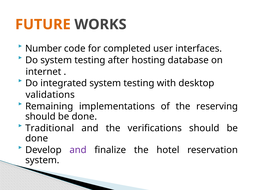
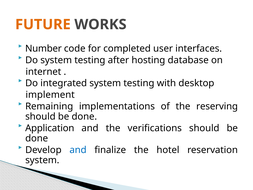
validations: validations -> implement
Traditional: Traditional -> Application
and at (78, 150) colour: purple -> blue
